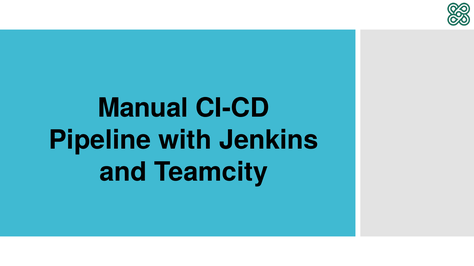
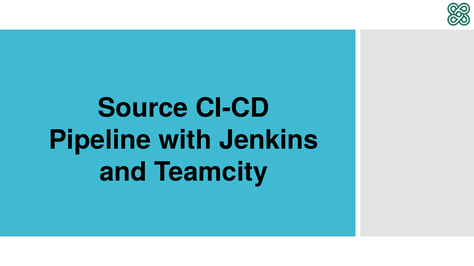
Manual: Manual -> Source
